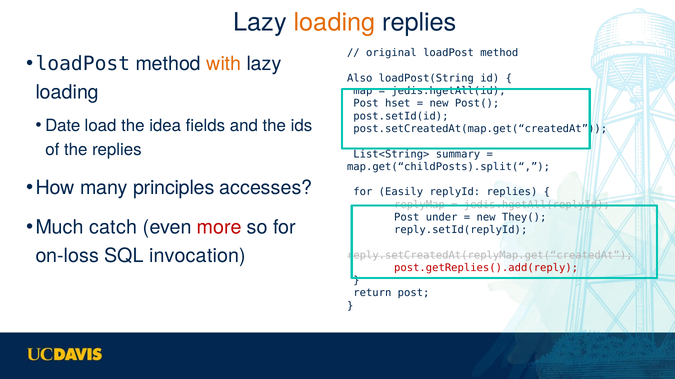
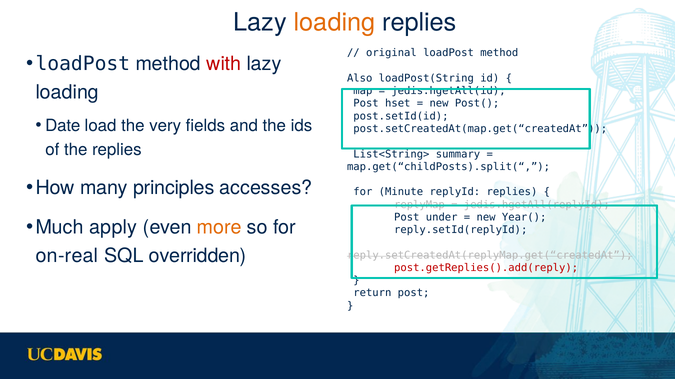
with colour: orange -> red
idea: idea -> very
Easily: Easily -> Minute
They(: They( -> Year(
catch: catch -> apply
more colour: red -> orange
on-loss: on-loss -> on-real
invocation: invocation -> overridden
